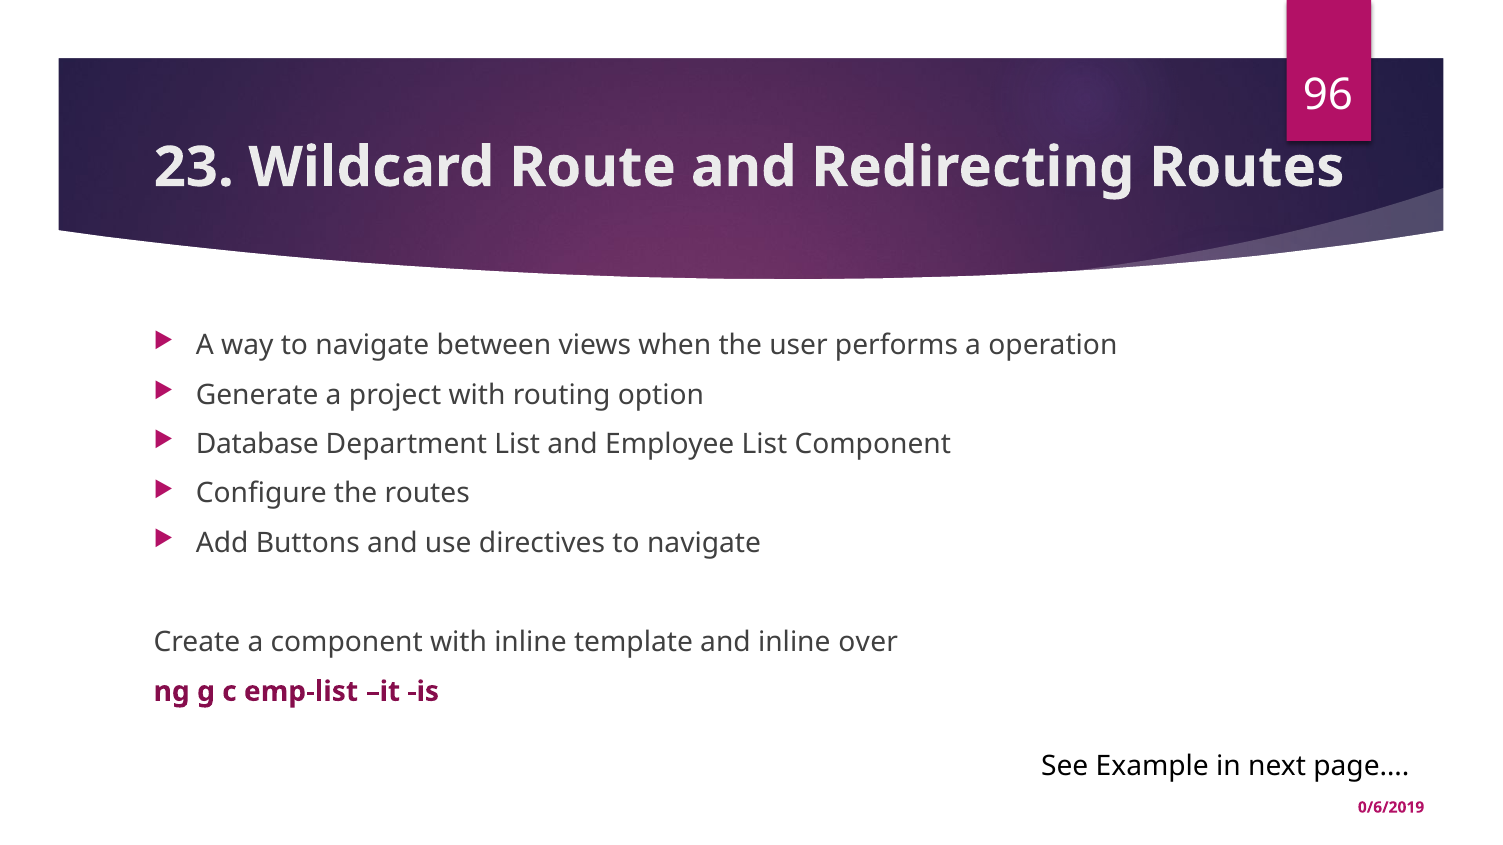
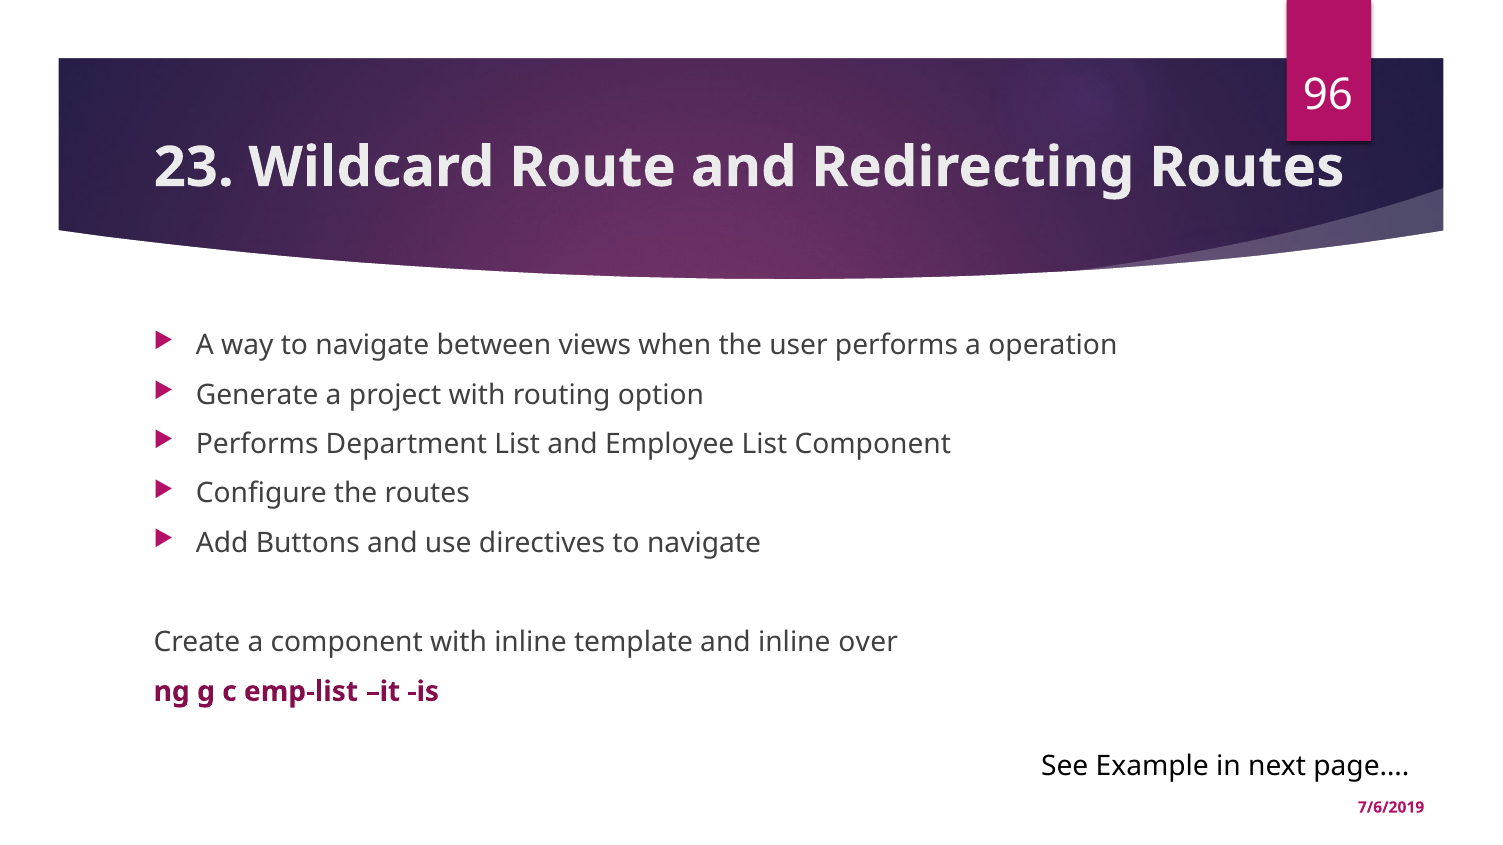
Database at (257, 444): Database -> Performs
0/6/2019: 0/6/2019 -> 7/6/2019
